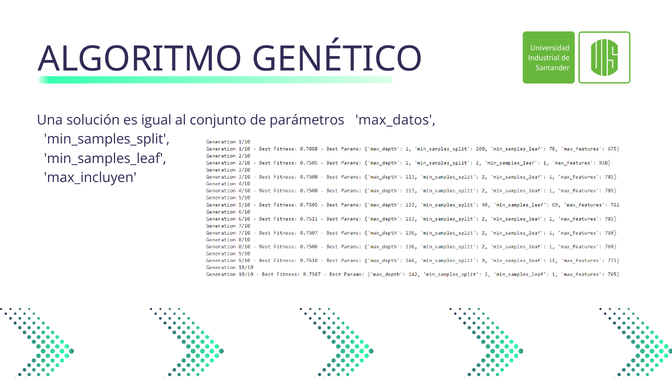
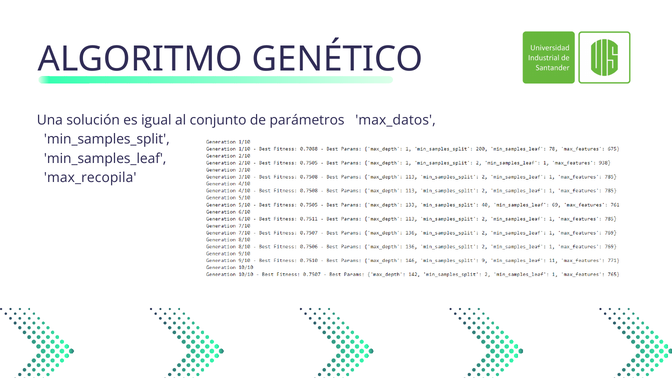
max_incluyen: max_incluyen -> max_recopila
